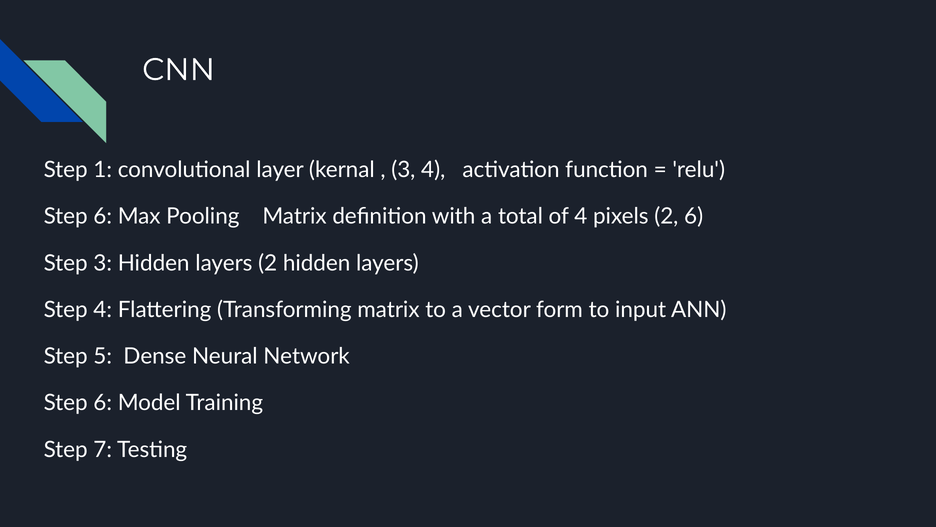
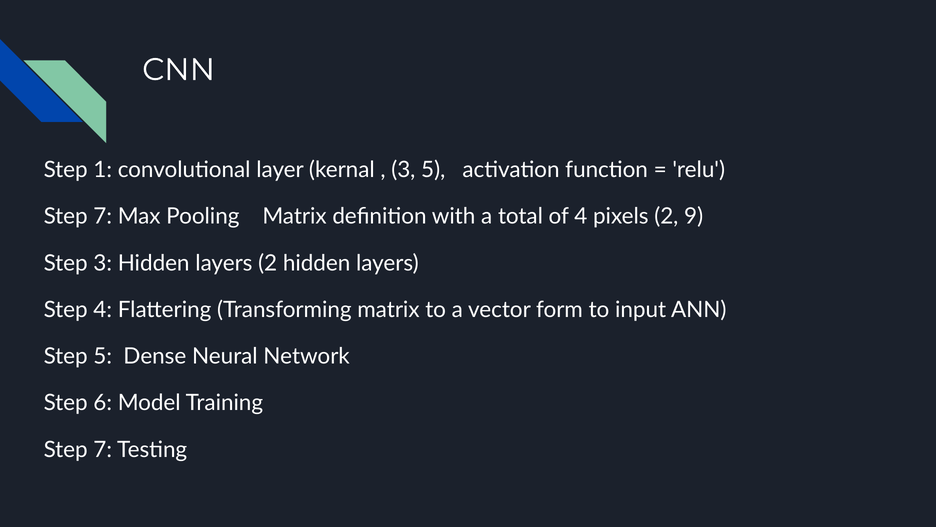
3 4: 4 -> 5
6 at (103, 216): 6 -> 7
2 6: 6 -> 9
